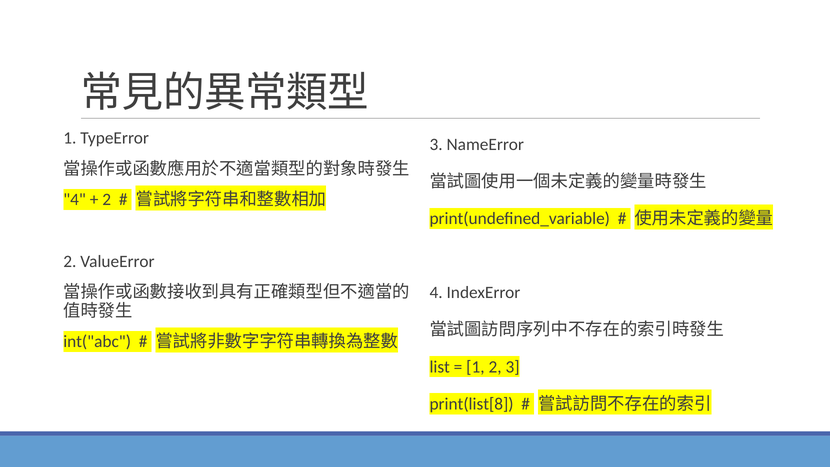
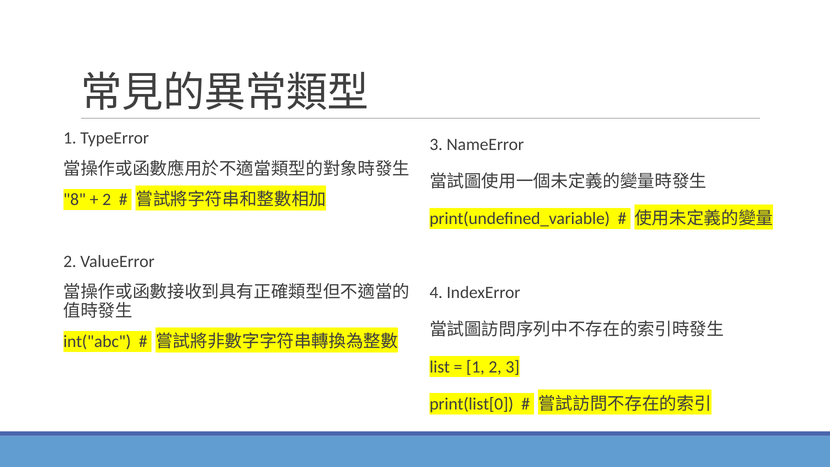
4 at (75, 200): 4 -> 8
print(list[8: print(list[8 -> print(list[0
